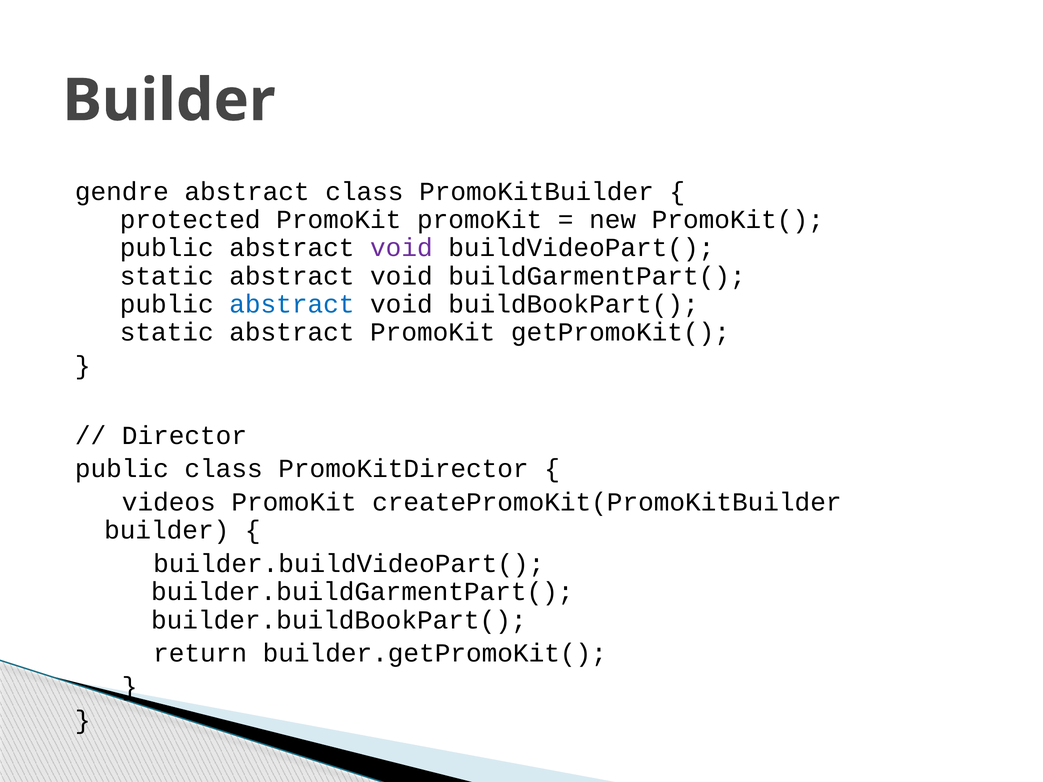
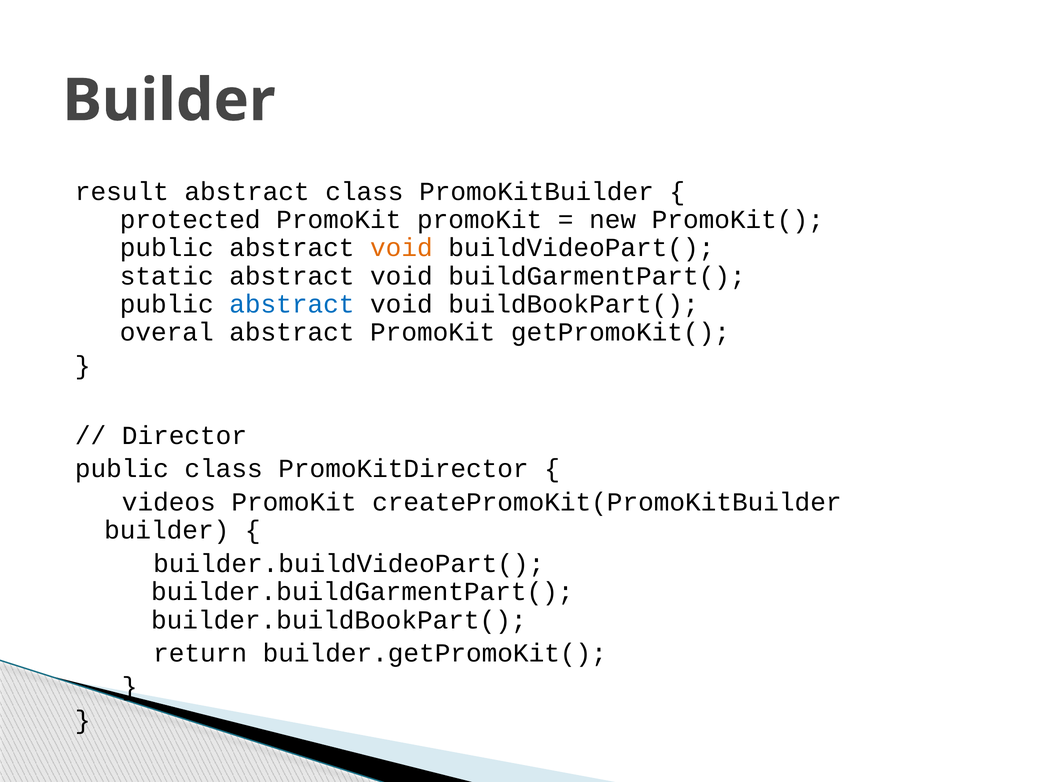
gendre: gendre -> result
void at (401, 248) colour: purple -> orange
static at (167, 332): static -> overal
